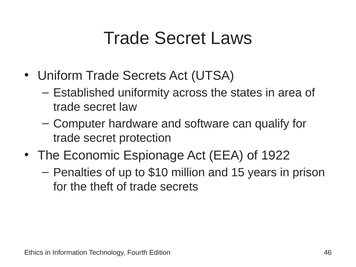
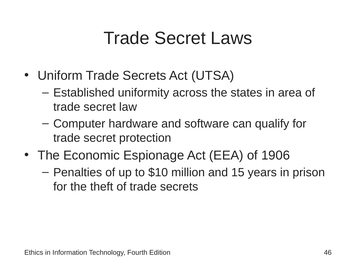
1922: 1922 -> 1906
